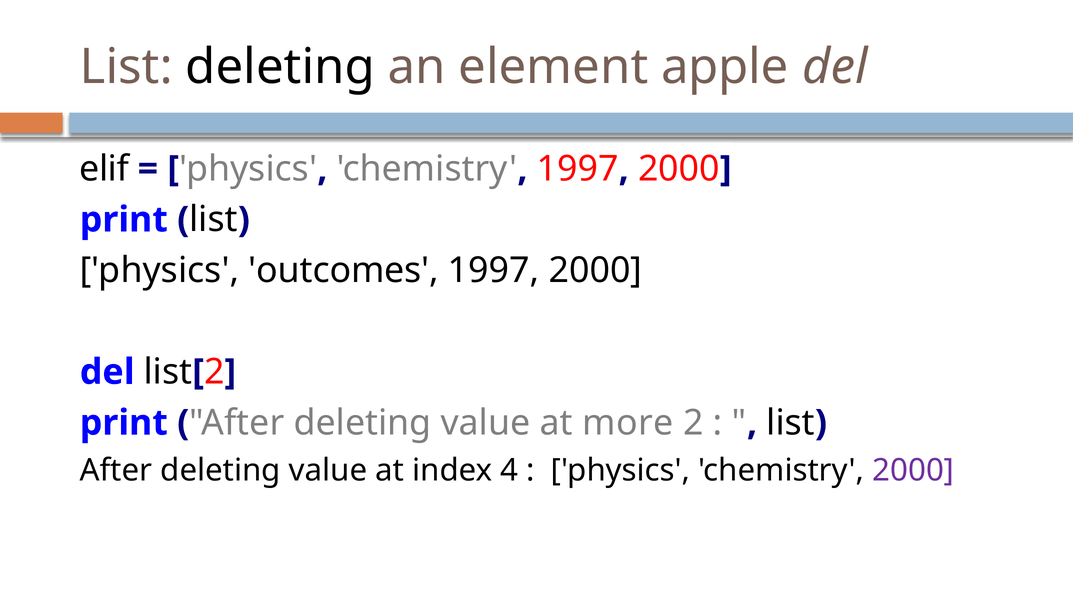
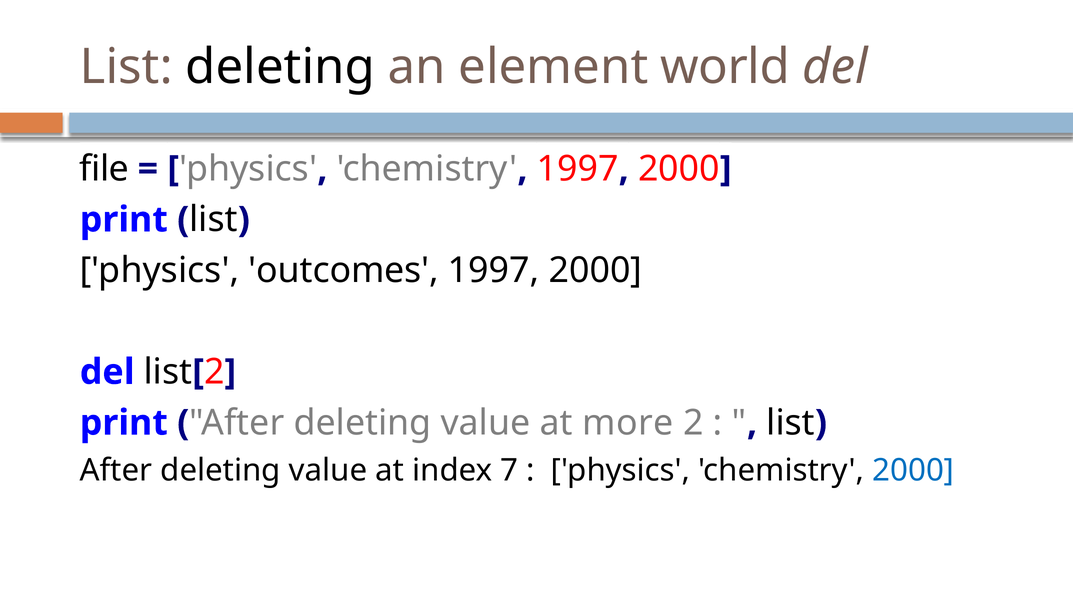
apple: apple -> world
elif: elif -> file
4: 4 -> 7
2000 at (913, 470) colour: purple -> blue
